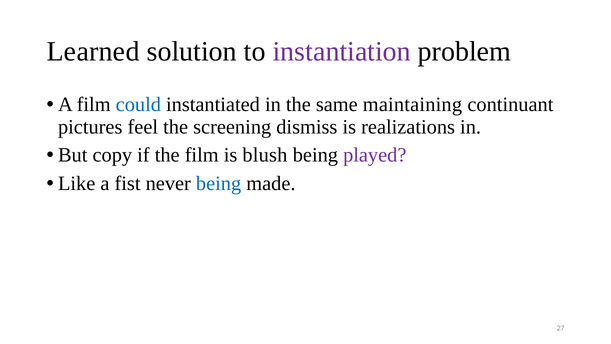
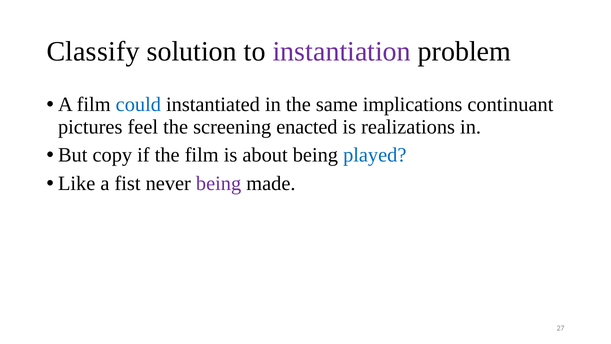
Learned: Learned -> Classify
maintaining: maintaining -> implications
dismiss: dismiss -> enacted
blush: blush -> about
played colour: purple -> blue
being at (219, 183) colour: blue -> purple
